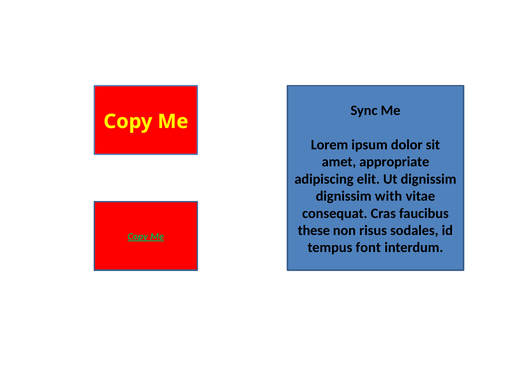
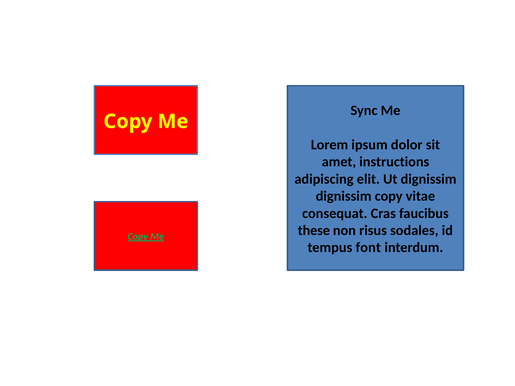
appropriate: appropriate -> instructions
dignissim with: with -> copy
